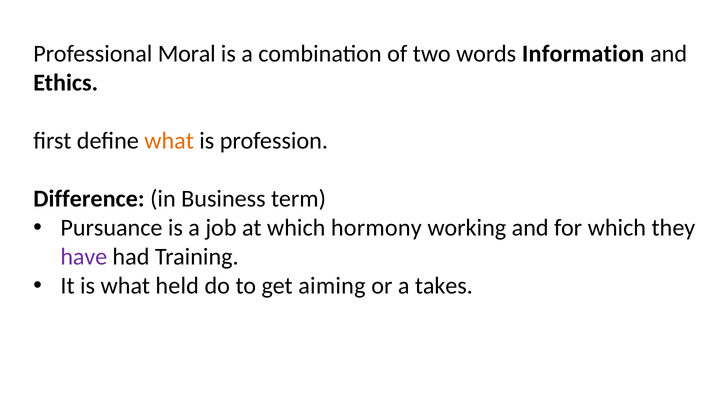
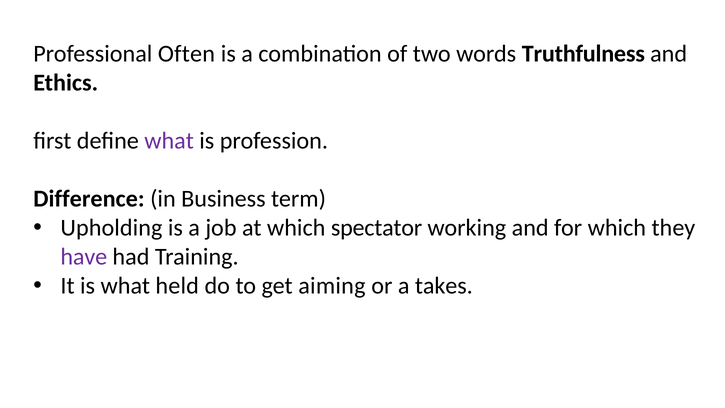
Moral: Moral -> Often
Information: Information -> Truthfulness
what at (169, 141) colour: orange -> purple
Pursuance: Pursuance -> Upholding
hormony: hormony -> spectator
